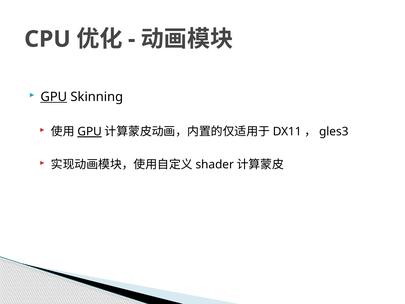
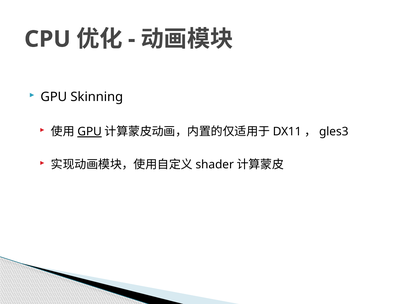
GPU at (54, 97) underline: present -> none
